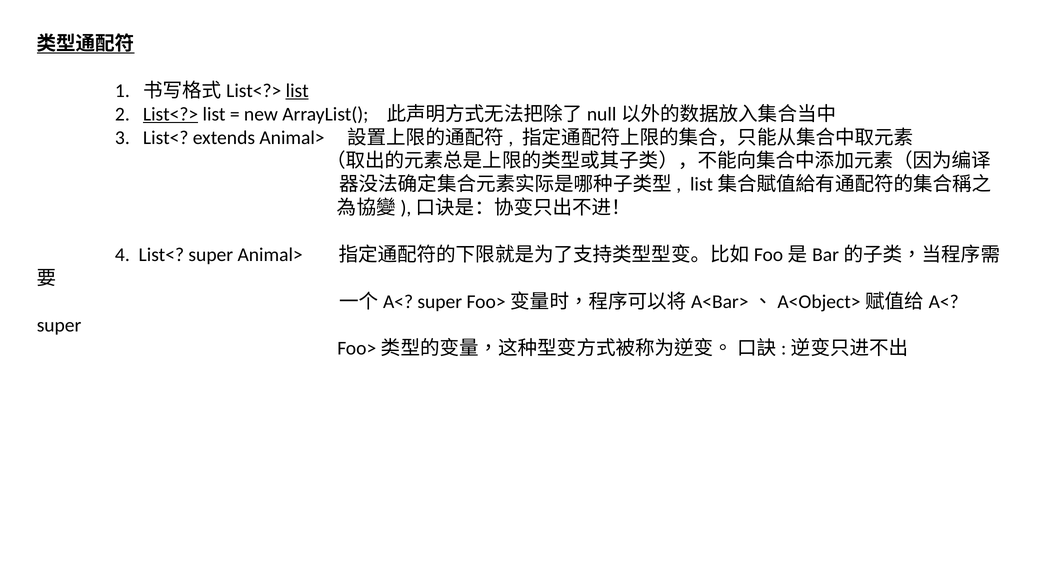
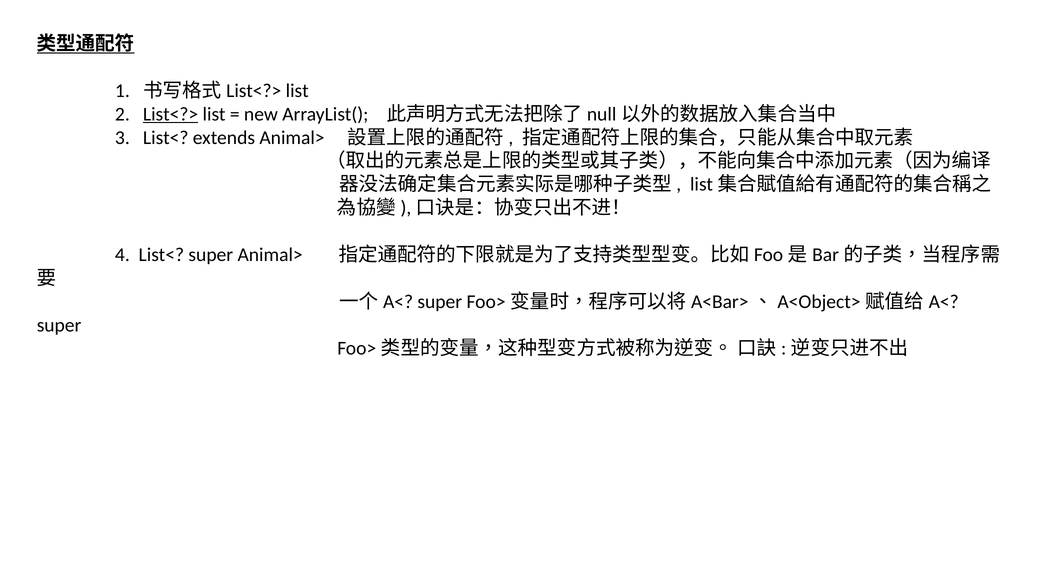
list at (297, 91) underline: present -> none
